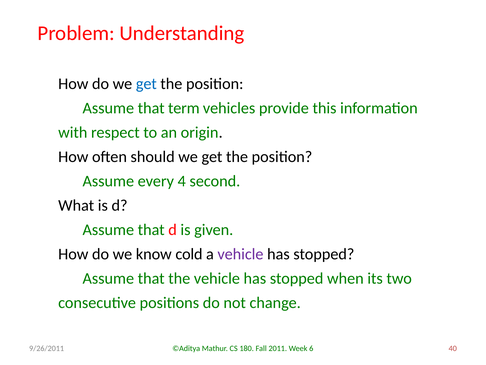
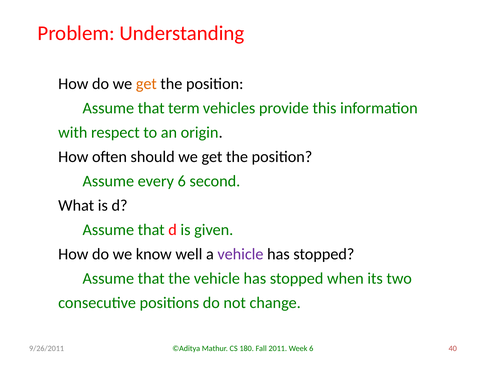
get at (146, 84) colour: blue -> orange
every 4: 4 -> 6
cold: cold -> well
